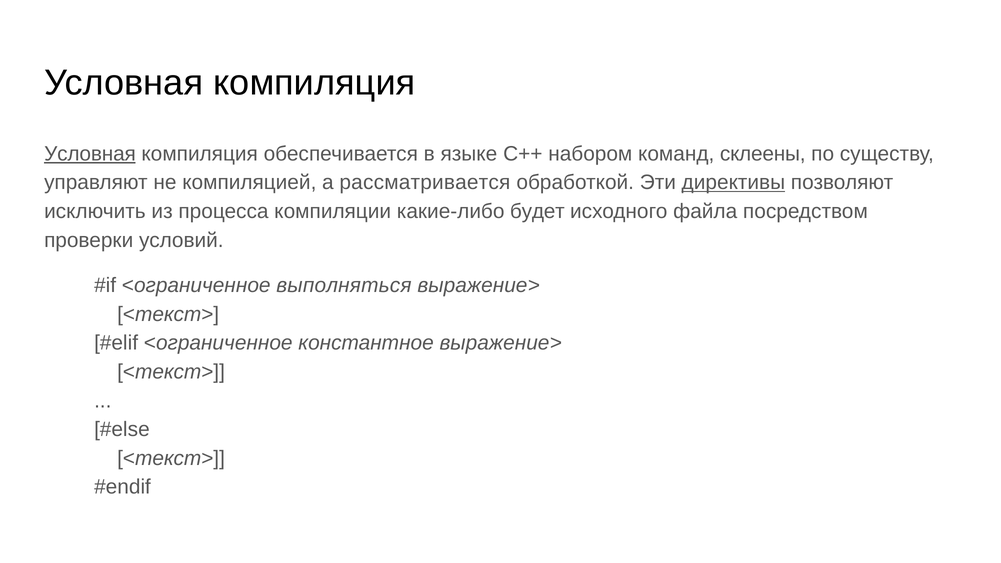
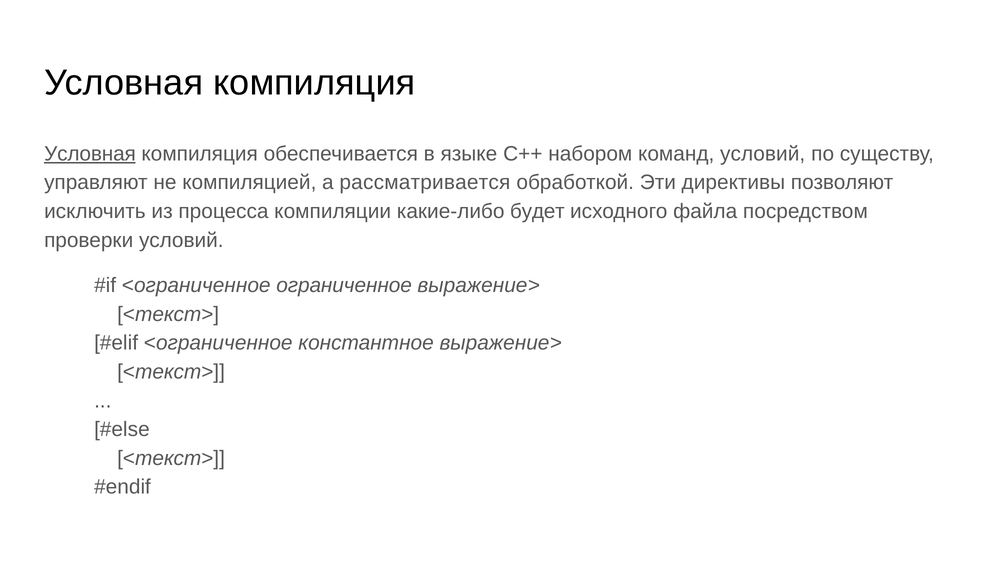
команд склеены: склеены -> условий
директивы underline: present -> none
выполняться: выполняться -> ограниченное
